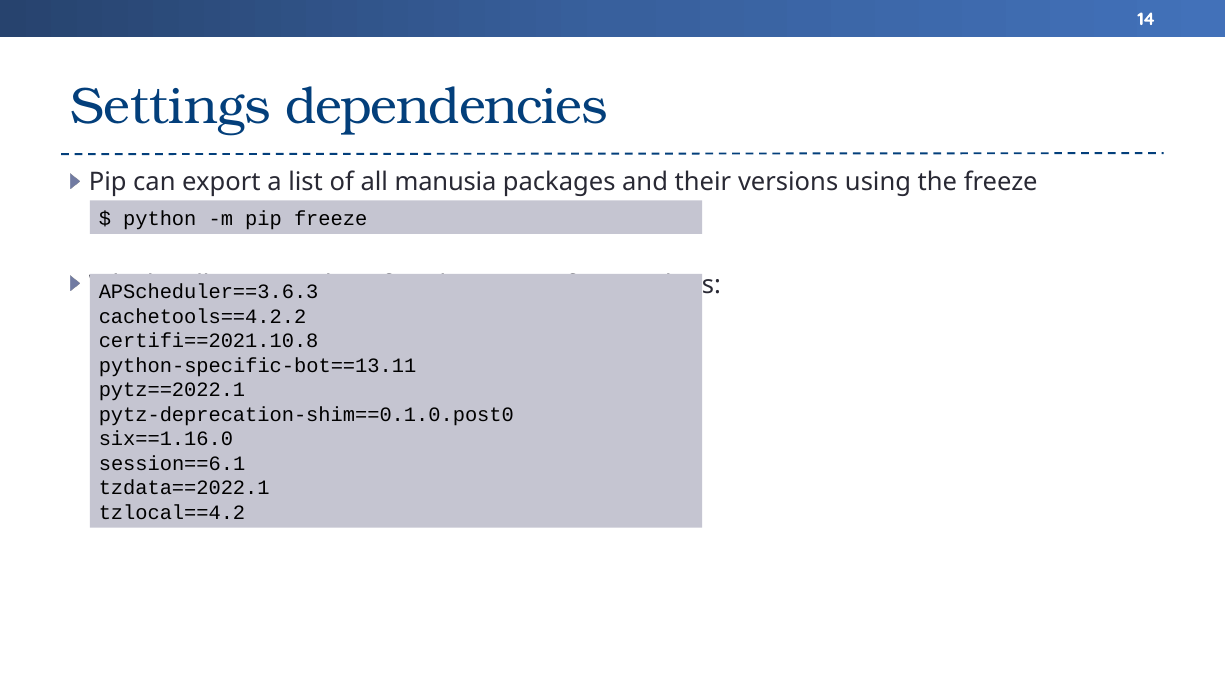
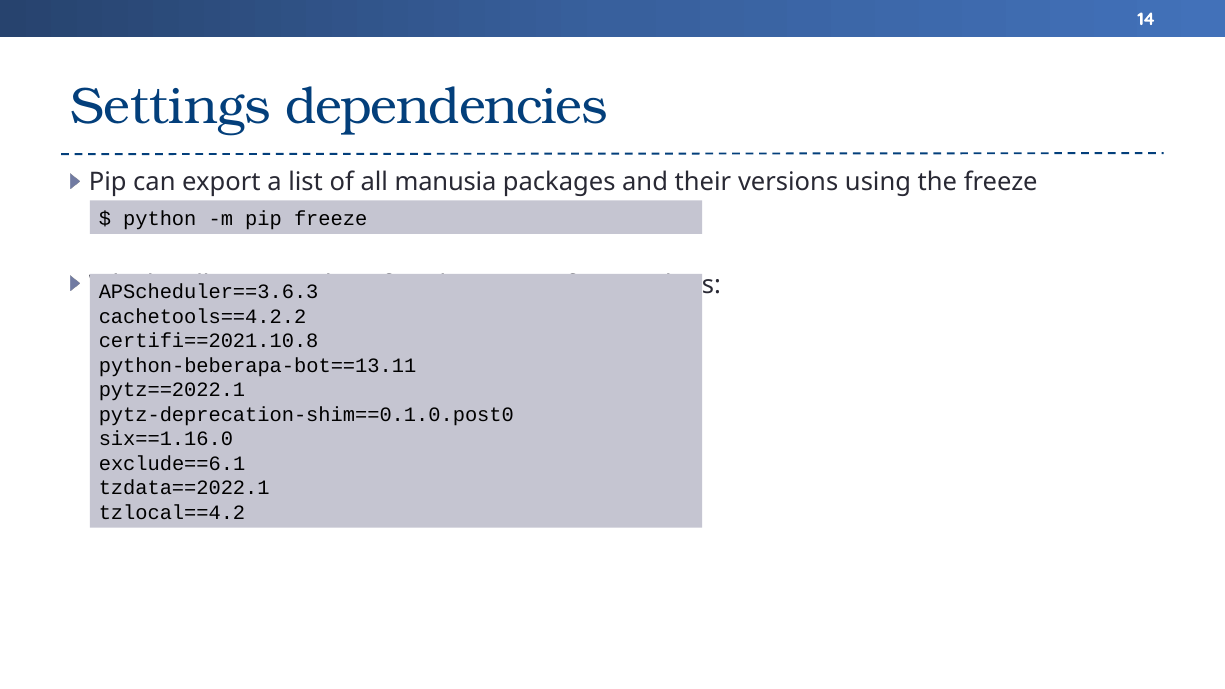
python-specific-bot==13.11: python-specific-bot==13.11 -> python-beberapa-bot==13.11
session==6.1: session==6.1 -> exclude==6.1
